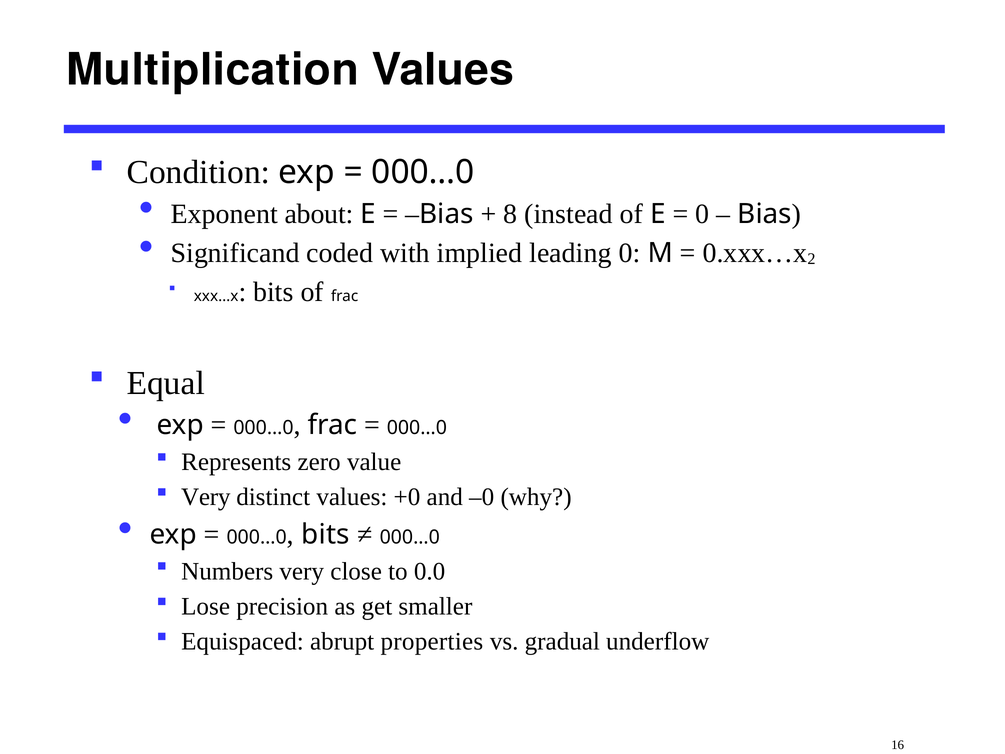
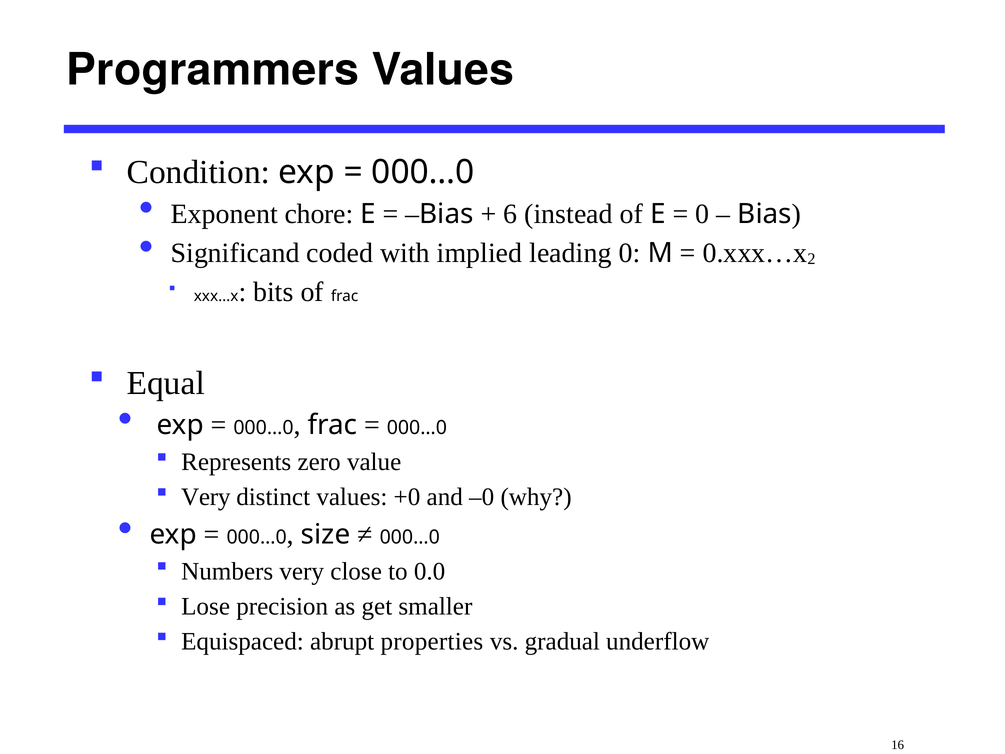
Multiplication: Multiplication -> Programmers
about: about -> chore
8: 8 -> 6
bits at (325, 534): bits -> size
